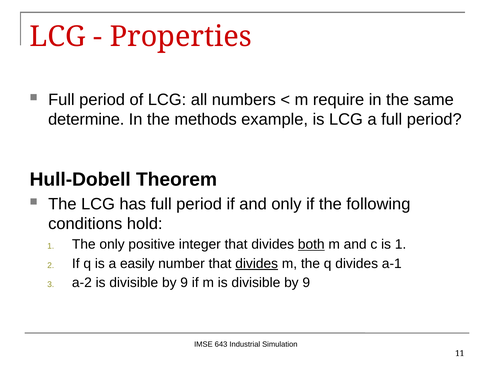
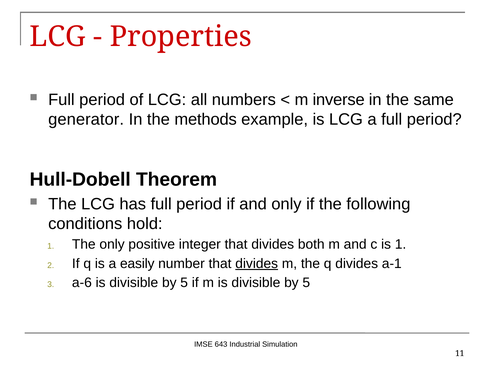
require: require -> inverse
determine: determine -> generator
both underline: present -> none
a-2: a-2 -> a-6
9 at (184, 283): 9 -> 5
9 at (306, 283): 9 -> 5
